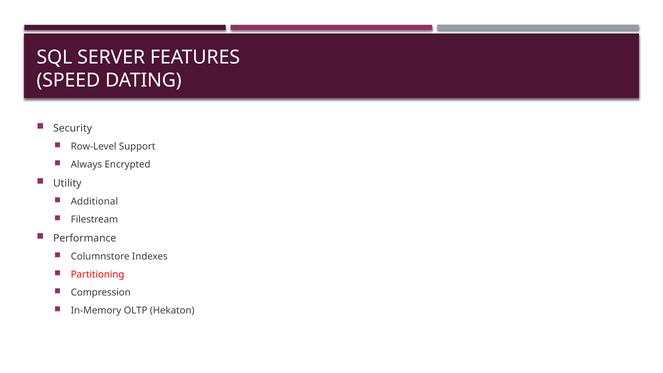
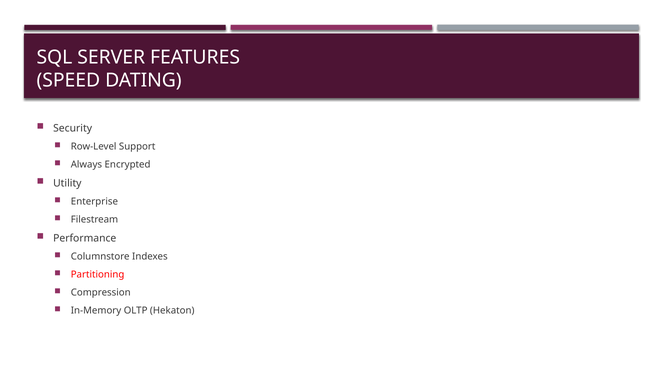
Additional: Additional -> Enterprise
